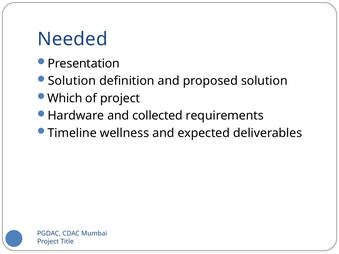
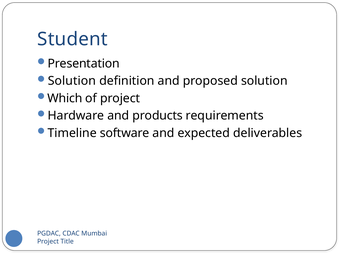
Needed: Needed -> Student
collected: collected -> products
wellness: wellness -> software
